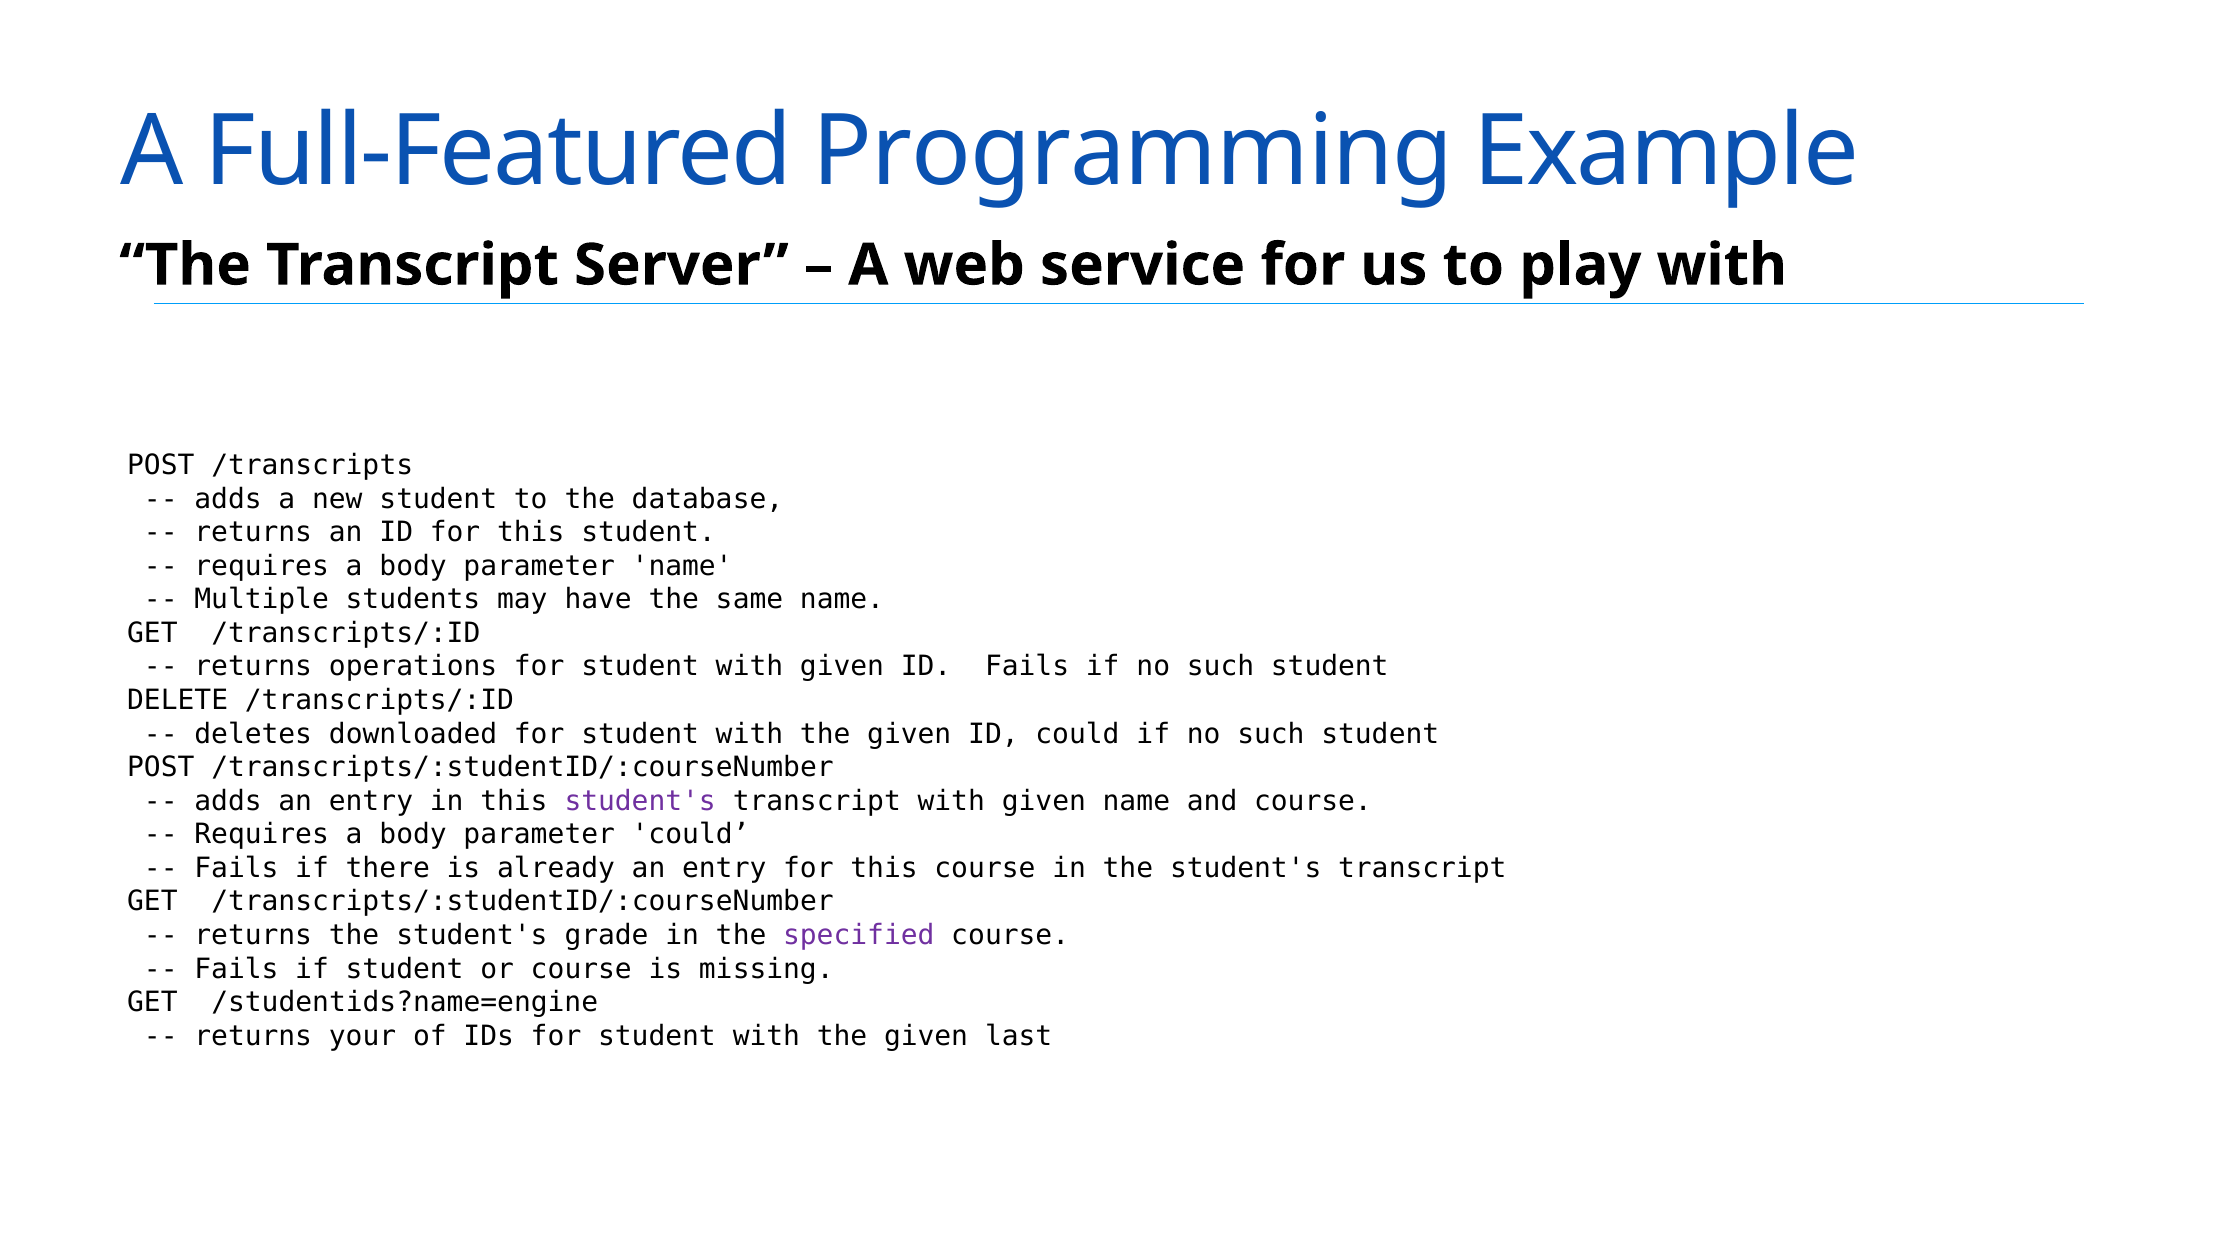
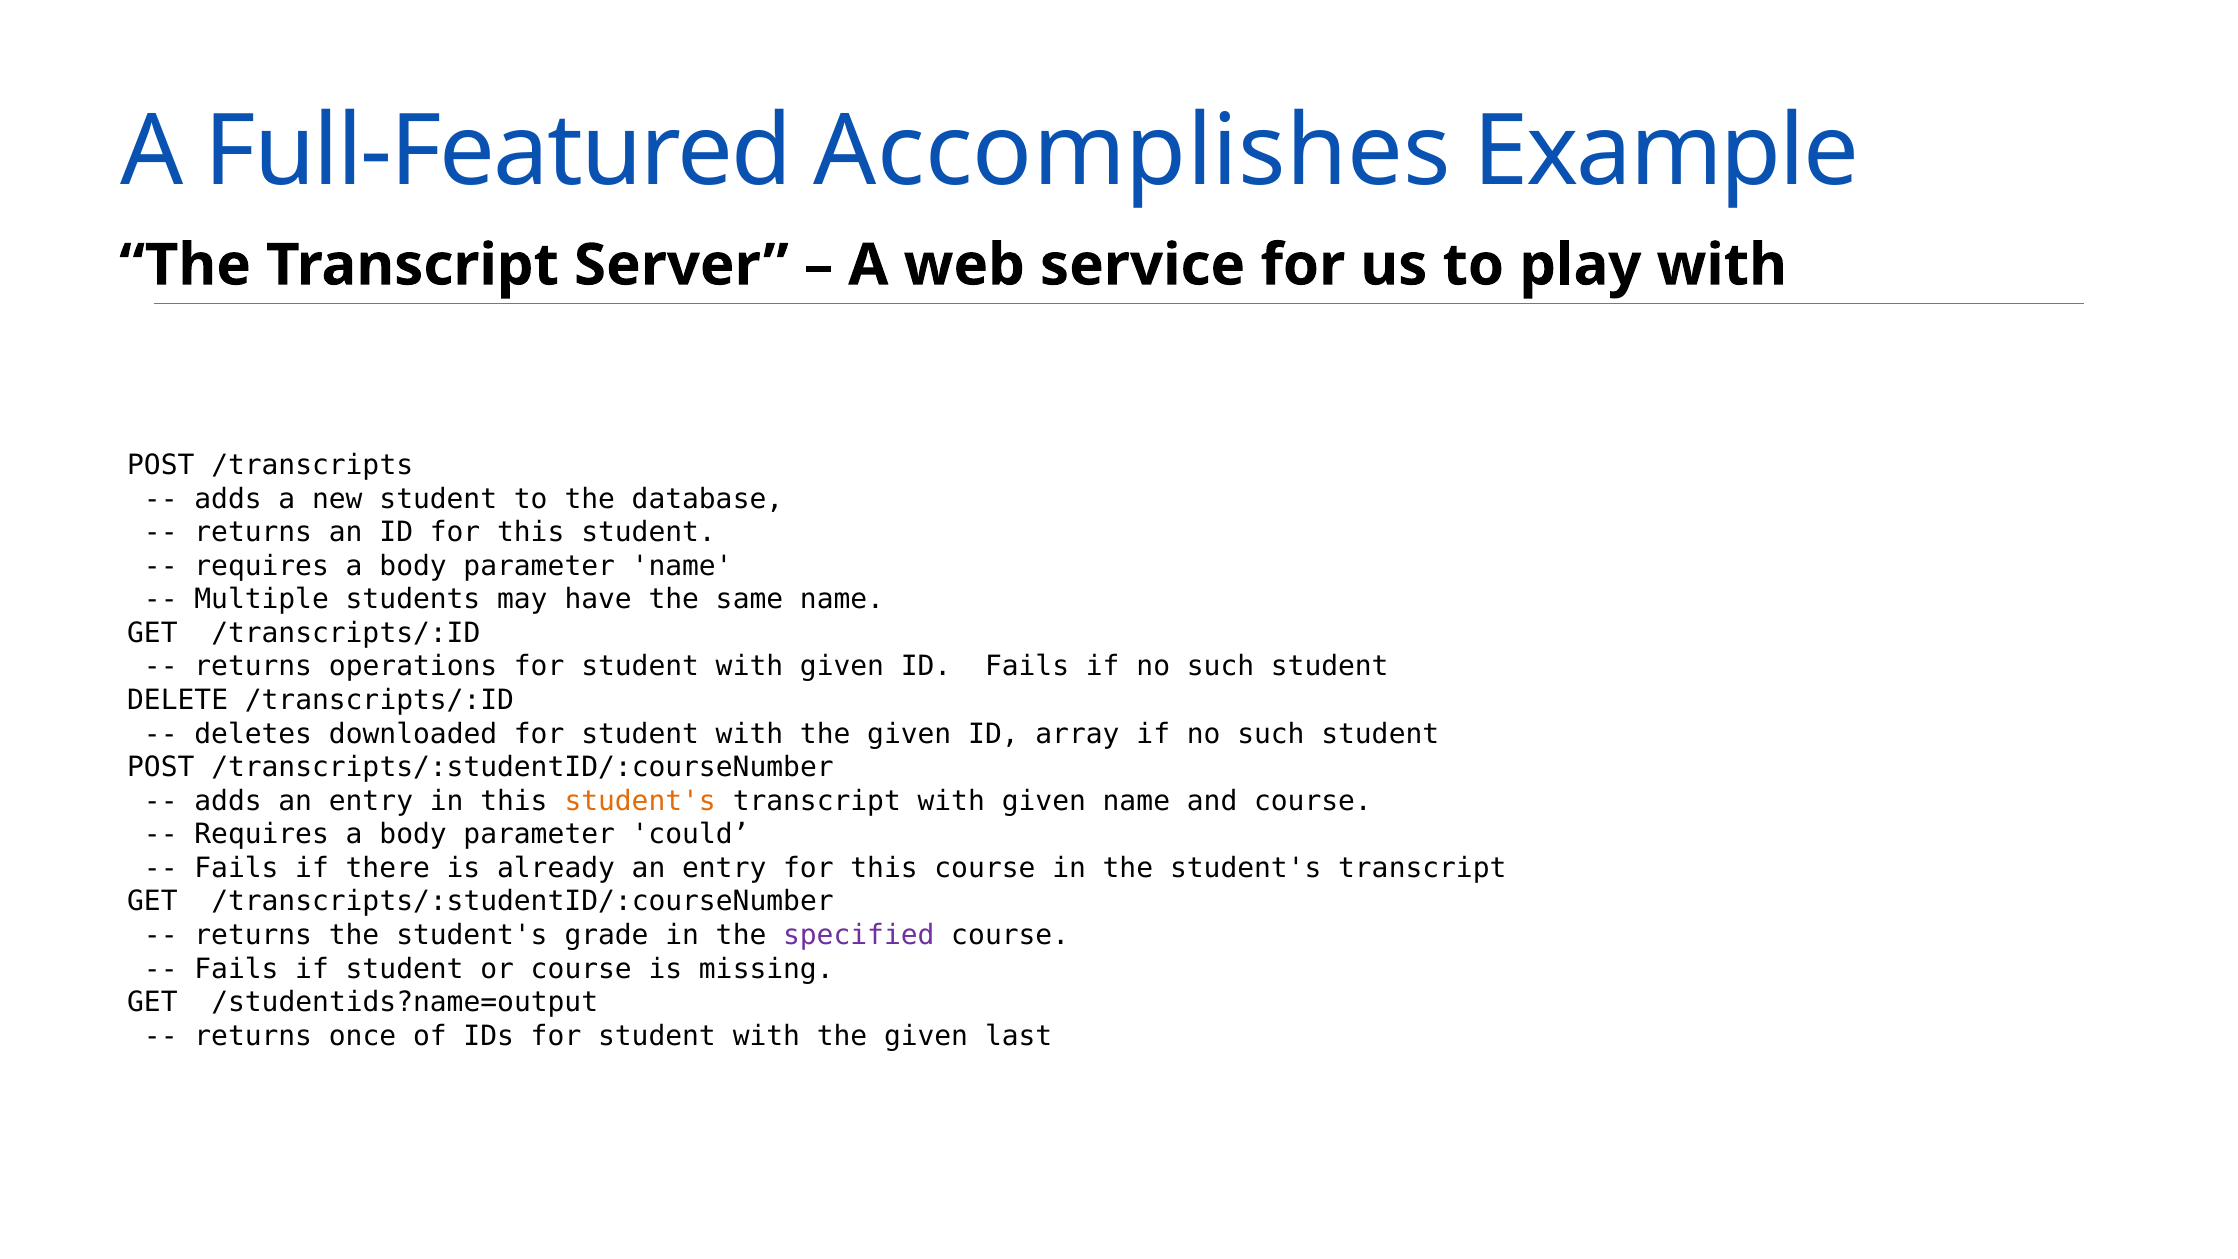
Programming: Programming -> Accomplishes
ID could: could -> array
student's at (640, 801) colour: purple -> orange
/studentids?name=engine: /studentids?name=engine -> /studentids?name=output
your: your -> once
